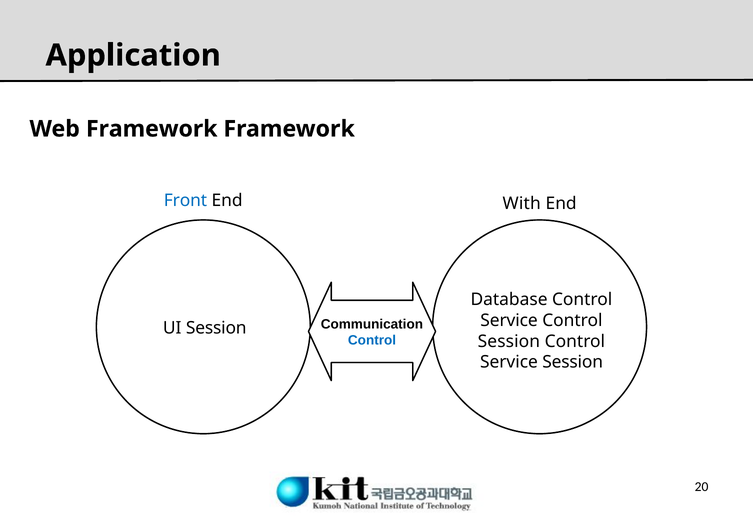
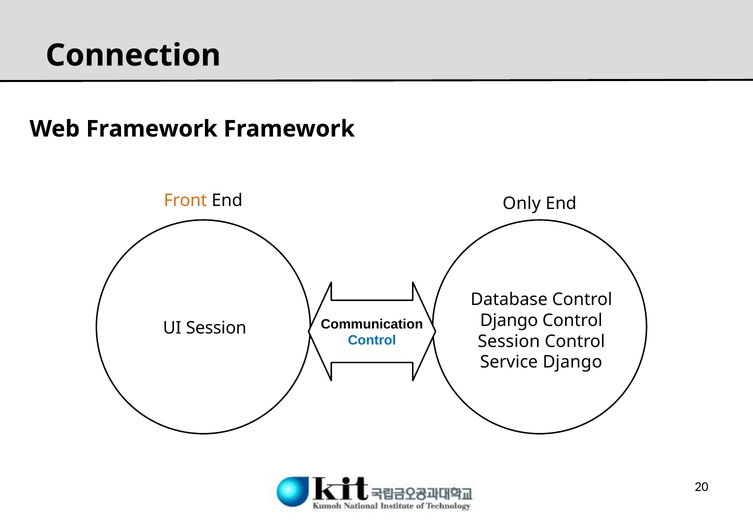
Application: Application -> Connection
Front colour: blue -> orange
With: With -> Only
Service at (509, 321): Service -> Django
Service Session: Session -> Django
